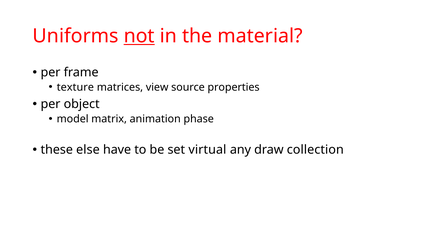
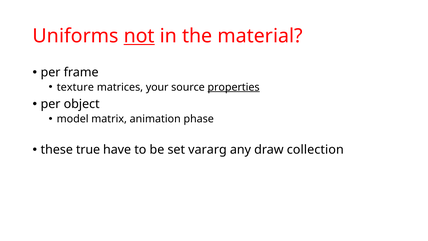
view: view -> your
properties underline: none -> present
else: else -> true
virtual: virtual -> vararg
